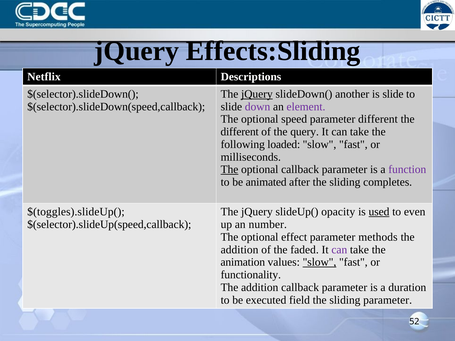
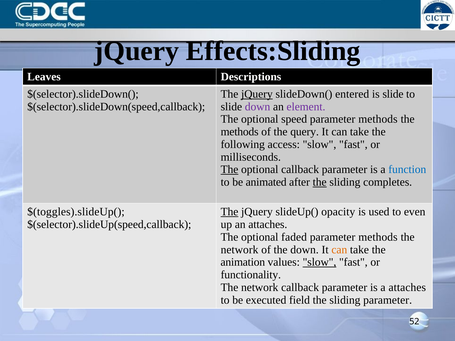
Netflix: Netflix -> Leaves
another: another -> entered
speed parameter different: different -> methods
different at (240, 132): different -> methods
loaded: loaded -> access
function colour: purple -> blue
the at (320, 182) underline: none -> present
The at (229, 212) underline: none -> present
used underline: present -> none
an number: number -> attaches
effect: effect -> faded
addition at (240, 250): addition -> network
the faded: faded -> down
can at (339, 250) colour: purple -> orange
addition at (260, 288): addition -> network
a duration: duration -> attaches
